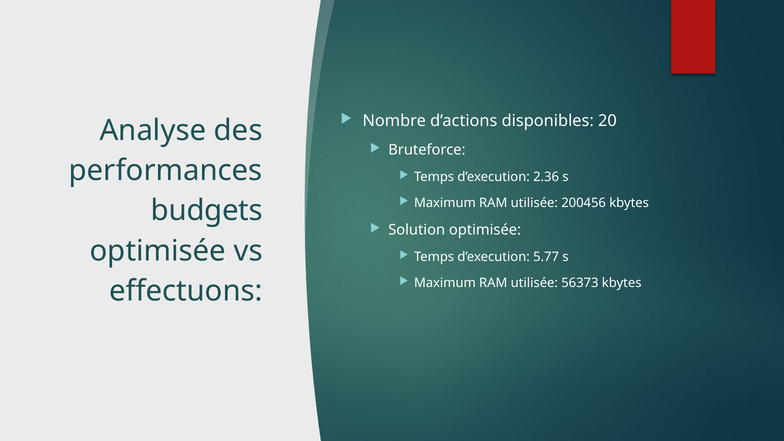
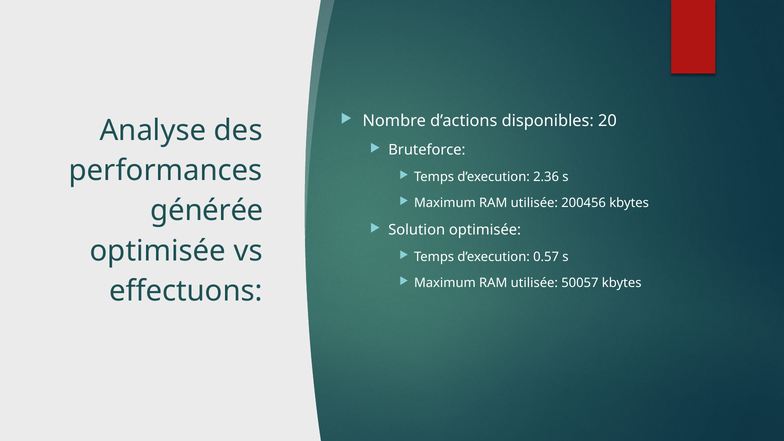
budgets: budgets -> générée
5.77: 5.77 -> 0.57
56373: 56373 -> 50057
